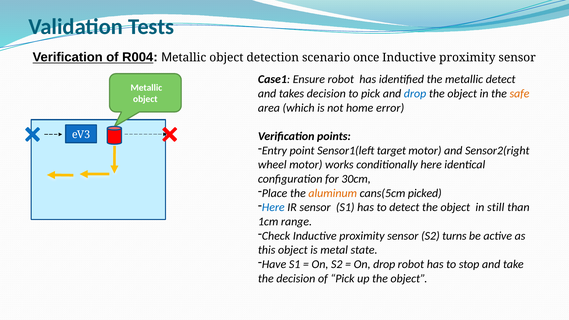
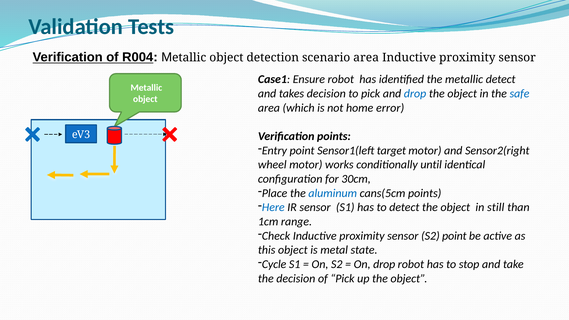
scenario once: once -> area
safe colour: orange -> blue
conditionally here: here -> until
aluminum colour: orange -> blue
cans(5cm picked: picked -> points
S2 turns: turns -> point
Have: Have -> Cycle
